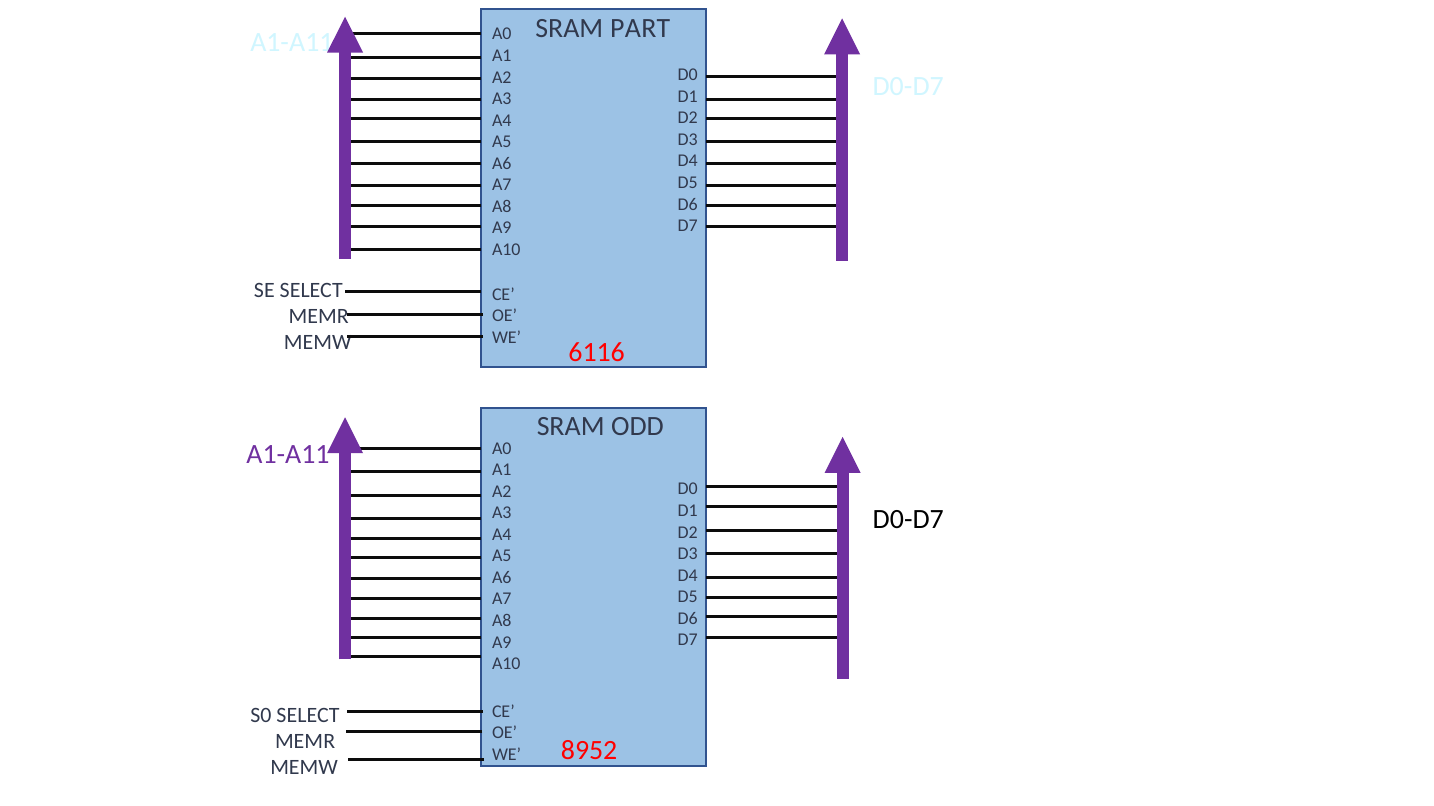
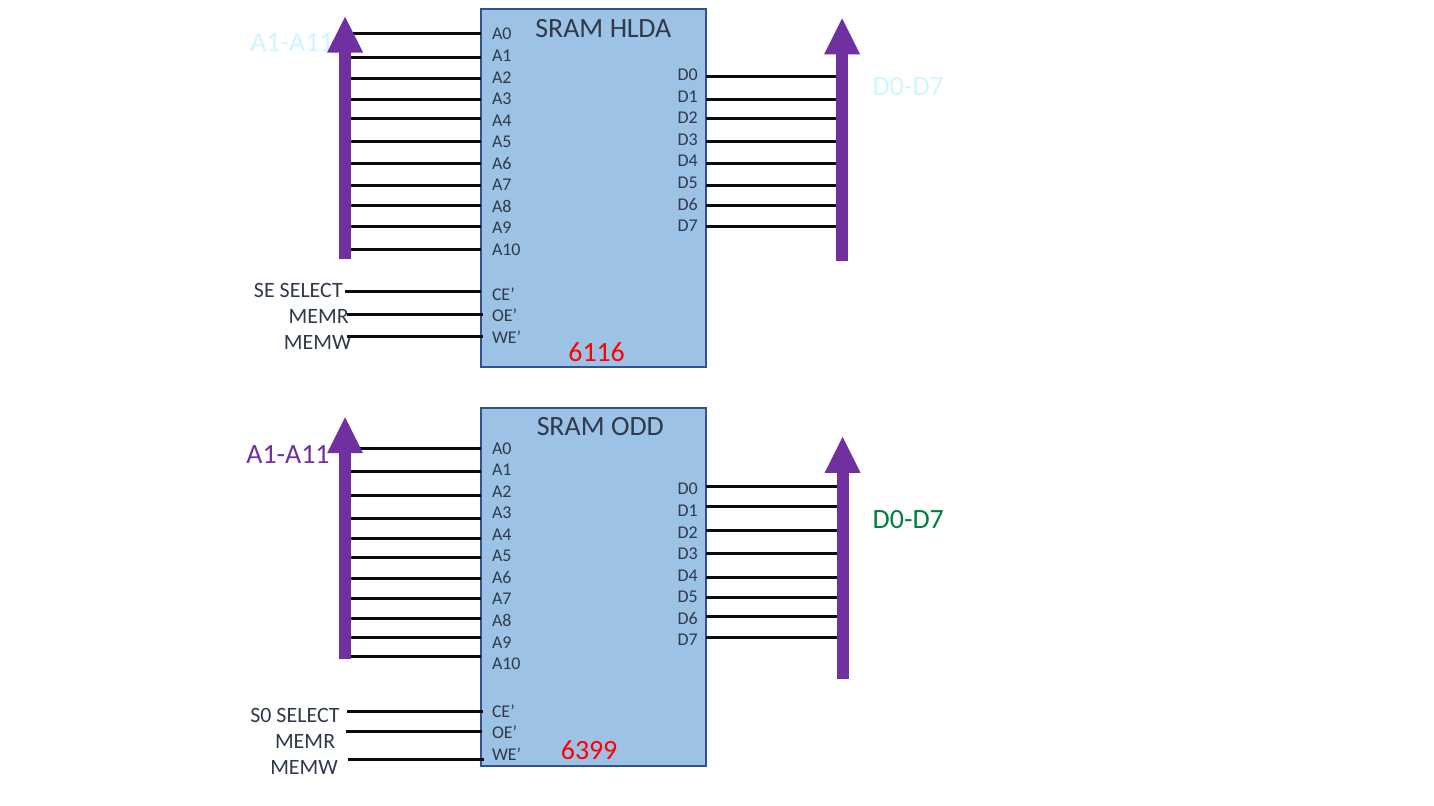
PART: PART -> HLDA
D0-D7 at (908, 520) colour: black -> green
8952: 8952 -> 6399
